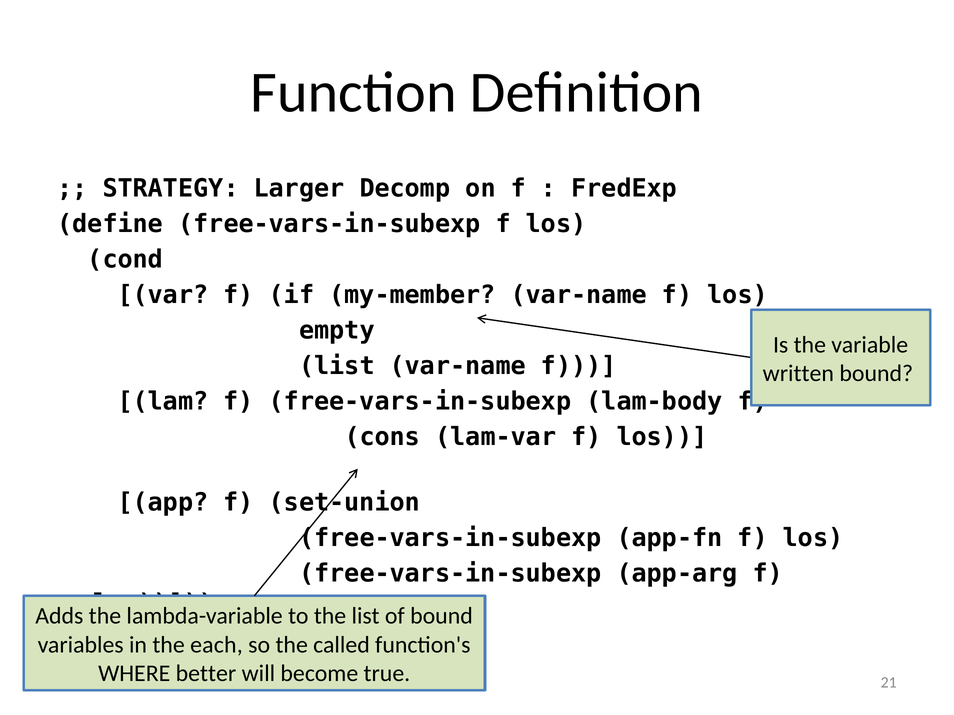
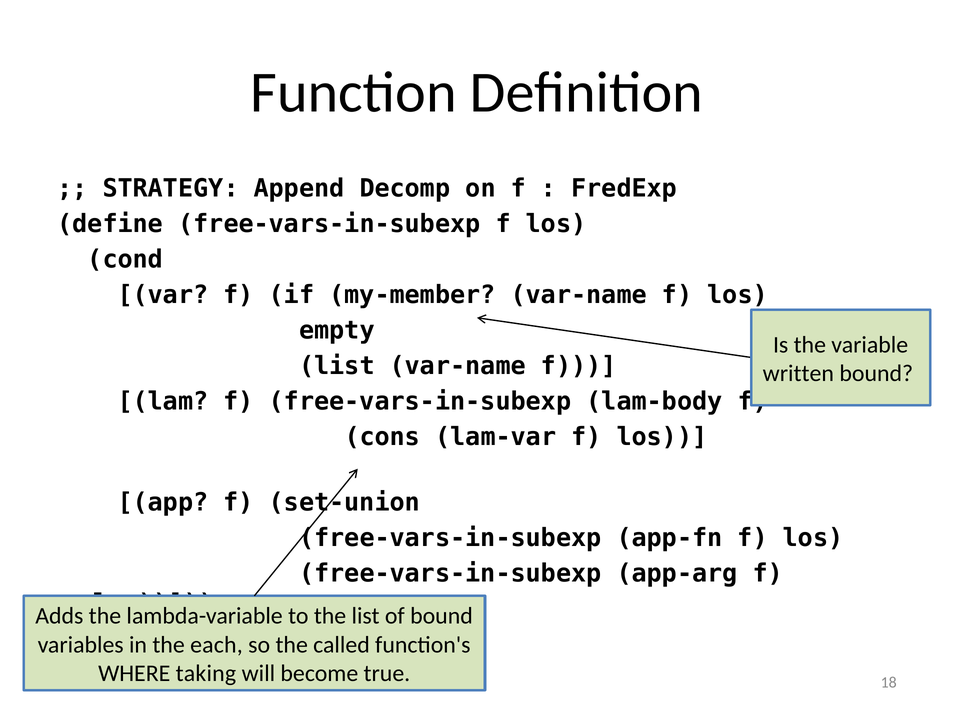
Larger: Larger -> Append
better: better -> taking
21: 21 -> 18
